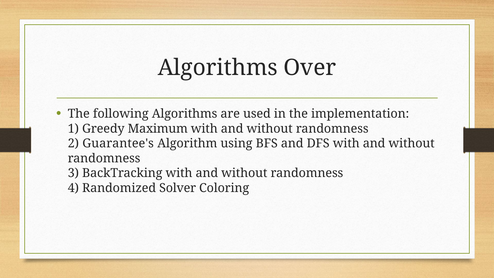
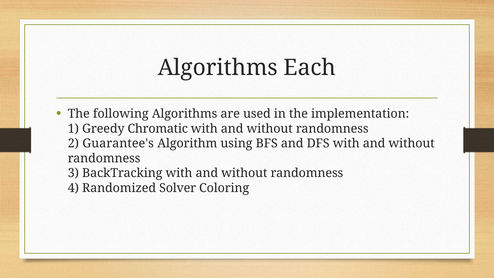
Over: Over -> Each
Maximum: Maximum -> Chromatic
